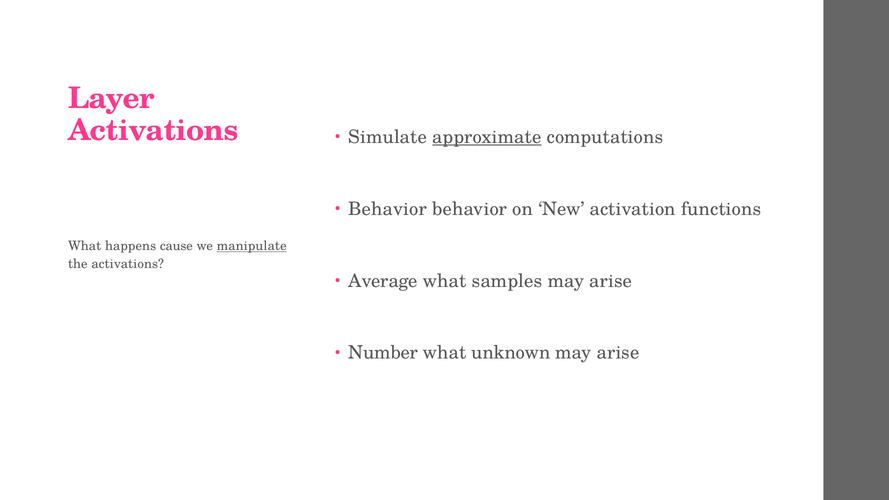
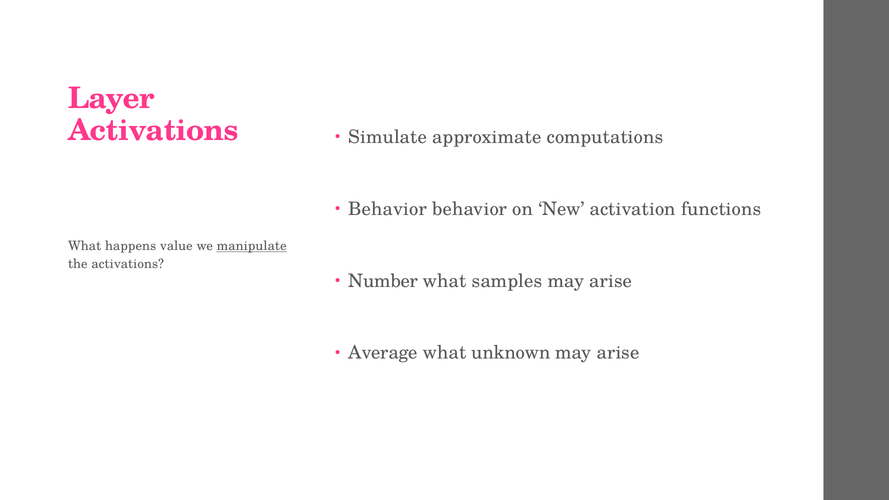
approximate underline: present -> none
cause: cause -> value
Average: Average -> Number
Number: Number -> Average
